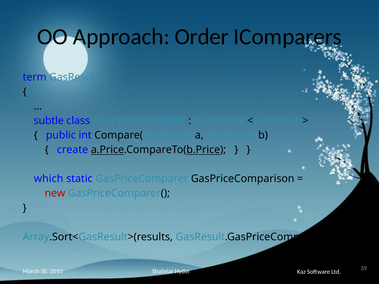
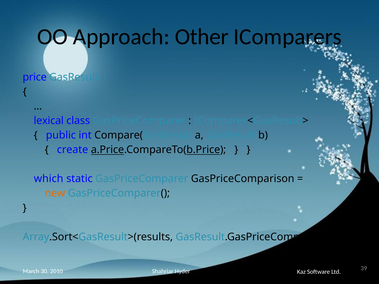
Order: Order -> Other
term: term -> price
subtle: subtle -> lexical
new colour: red -> orange
